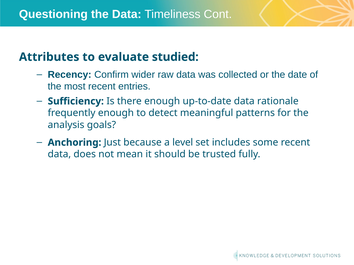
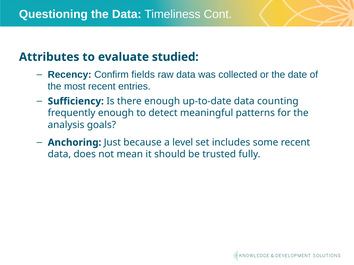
wider: wider -> fields
rationale: rationale -> counting
